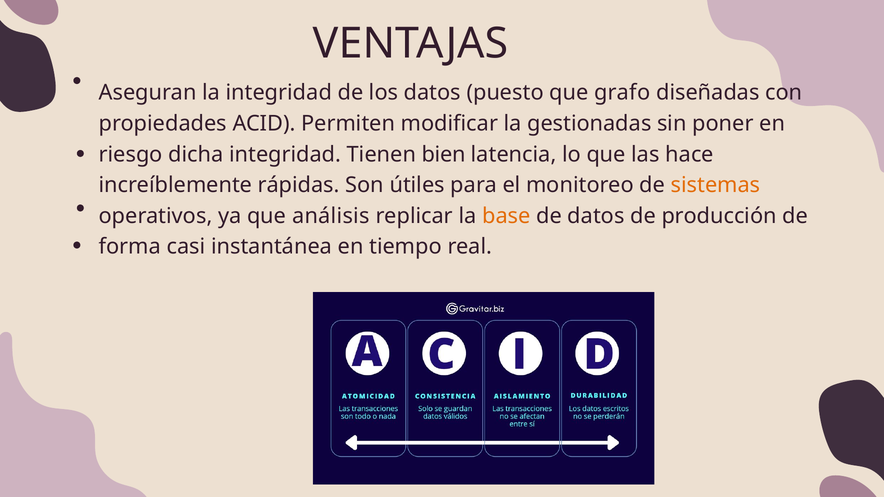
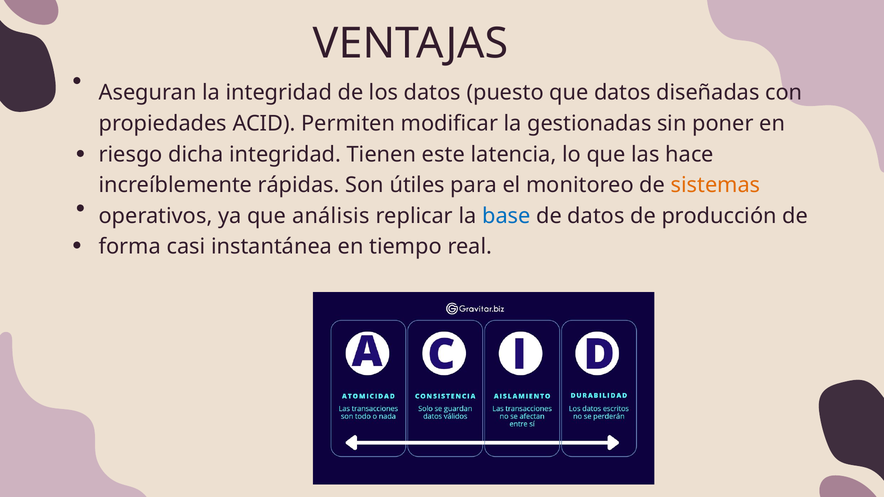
que grafo: grafo -> datos
bien: bien -> este
base colour: orange -> blue
